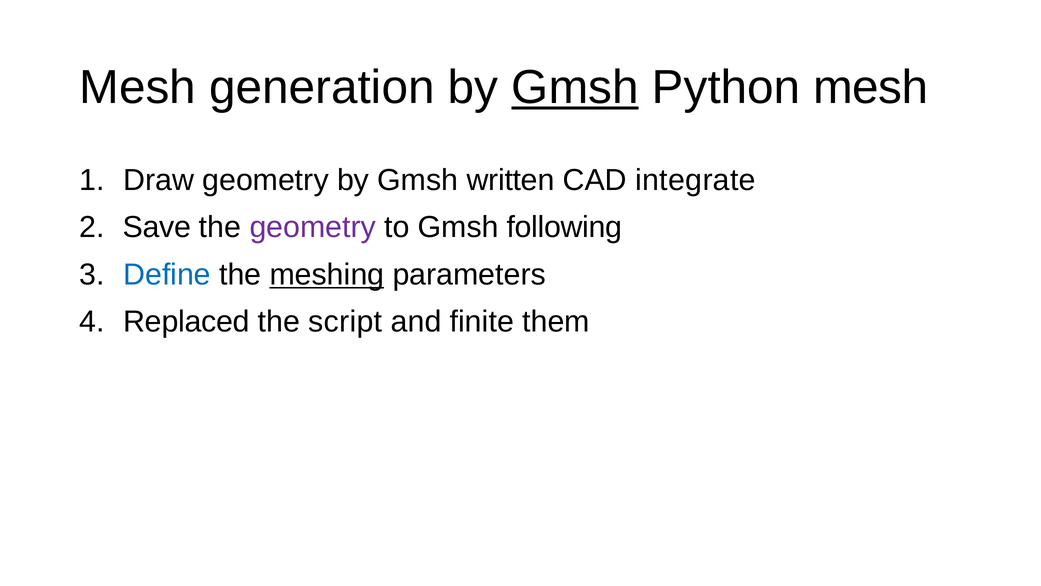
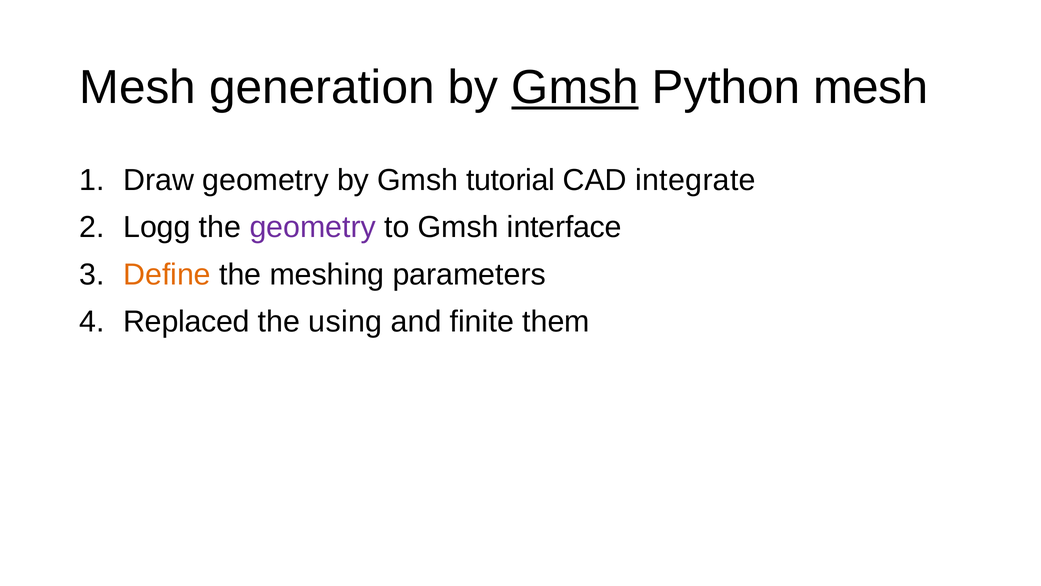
written: written -> tutorial
Save: Save -> Logg
following: following -> interface
Define colour: blue -> orange
meshing underline: present -> none
script: script -> using
